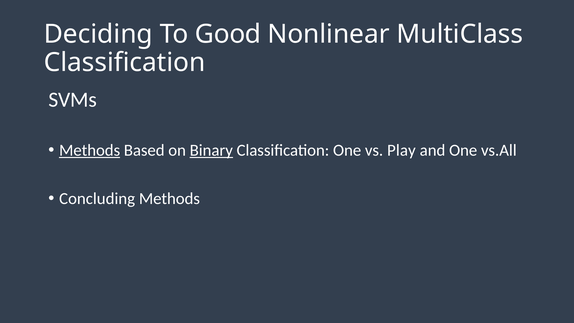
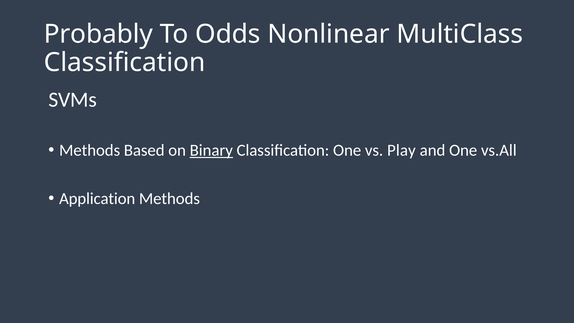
Deciding: Deciding -> Probably
Good: Good -> Odds
Methods at (90, 150) underline: present -> none
Concluding: Concluding -> Application
